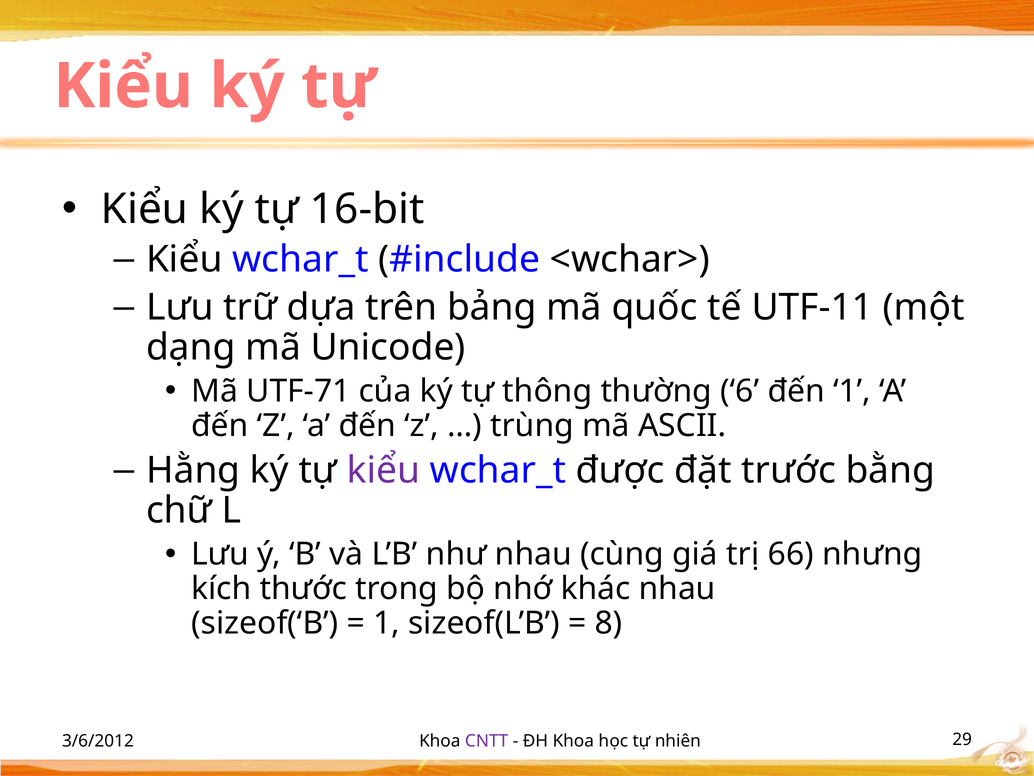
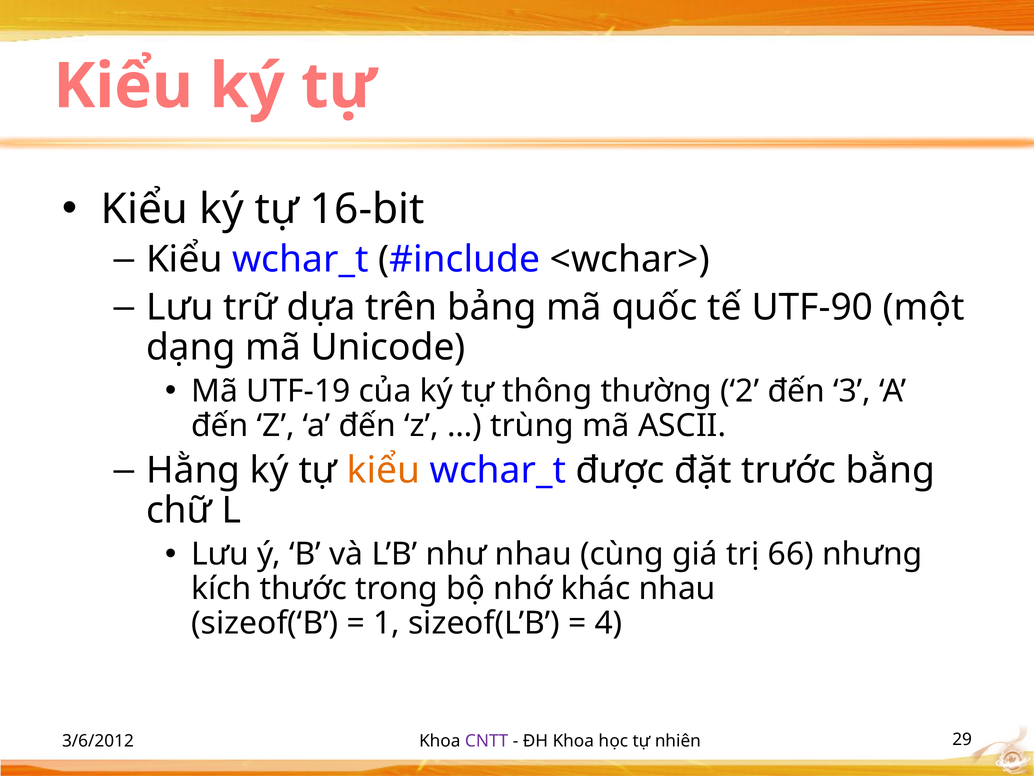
UTF-11: UTF-11 -> UTF-90
UTF-71: UTF-71 -> UTF-19
6: 6 -> 2
đến 1: 1 -> 3
kiểu at (383, 470) colour: purple -> orange
8: 8 -> 4
